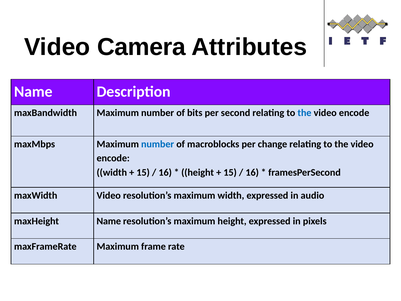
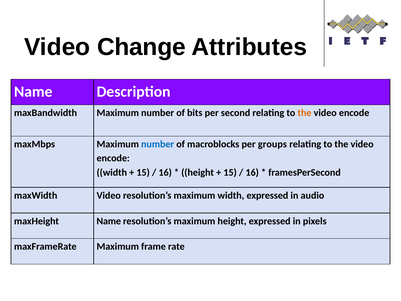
Camera: Camera -> Change
the at (304, 113) colour: blue -> orange
change: change -> groups
